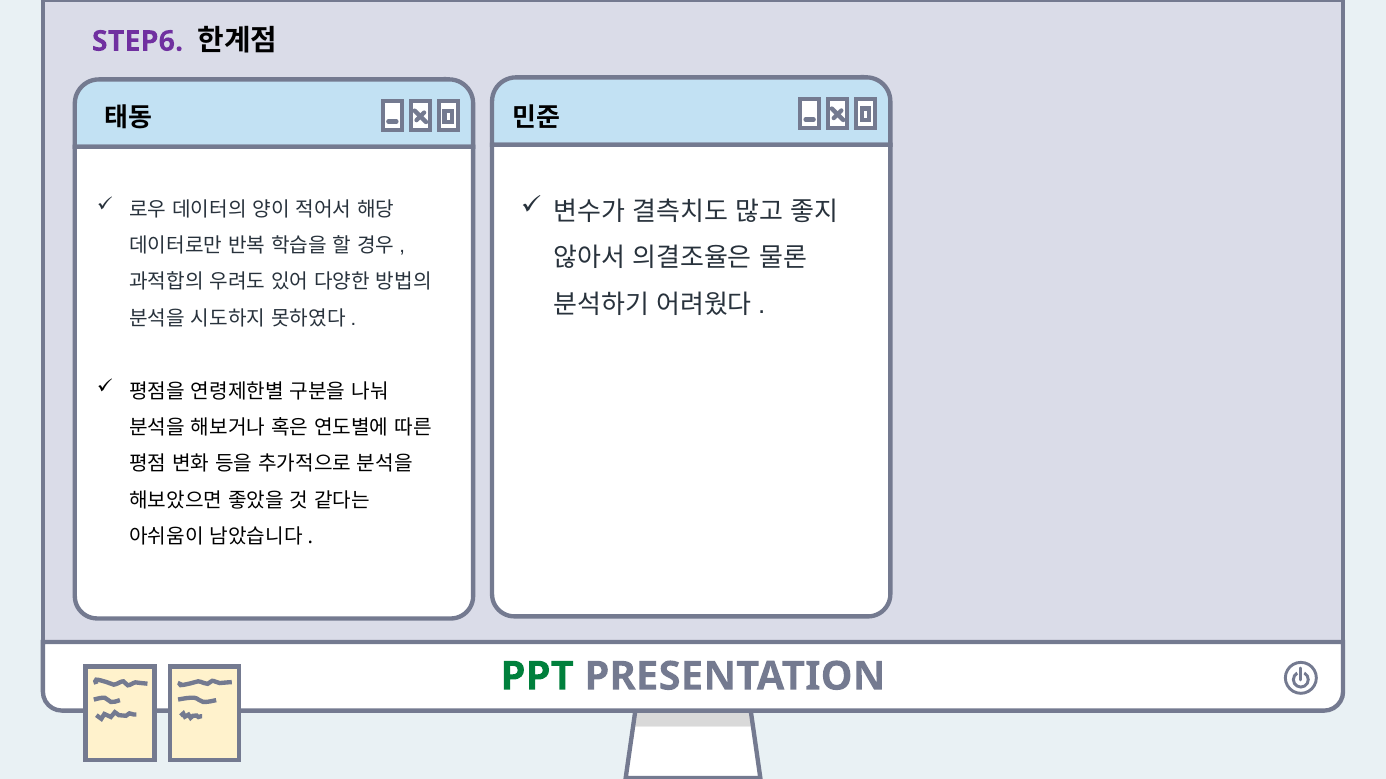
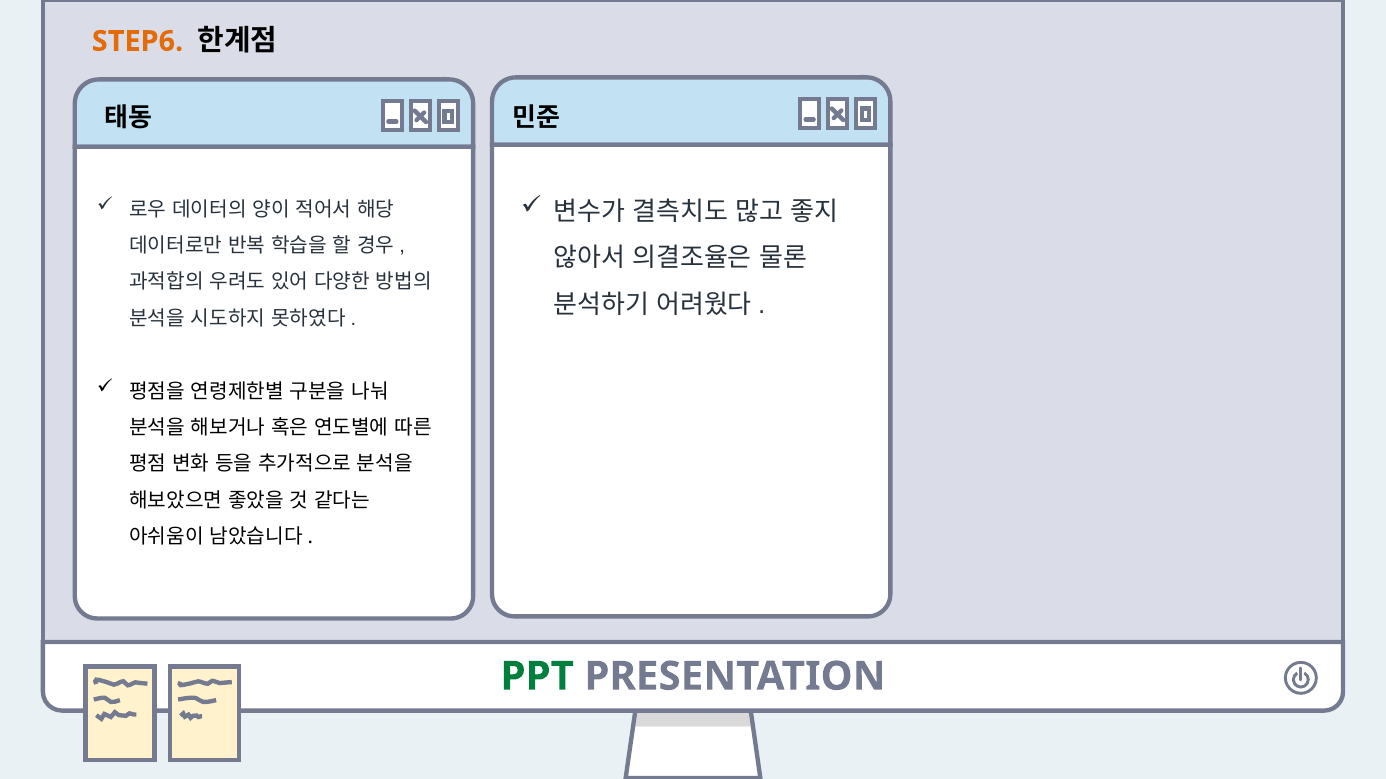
STEP6 colour: purple -> orange
